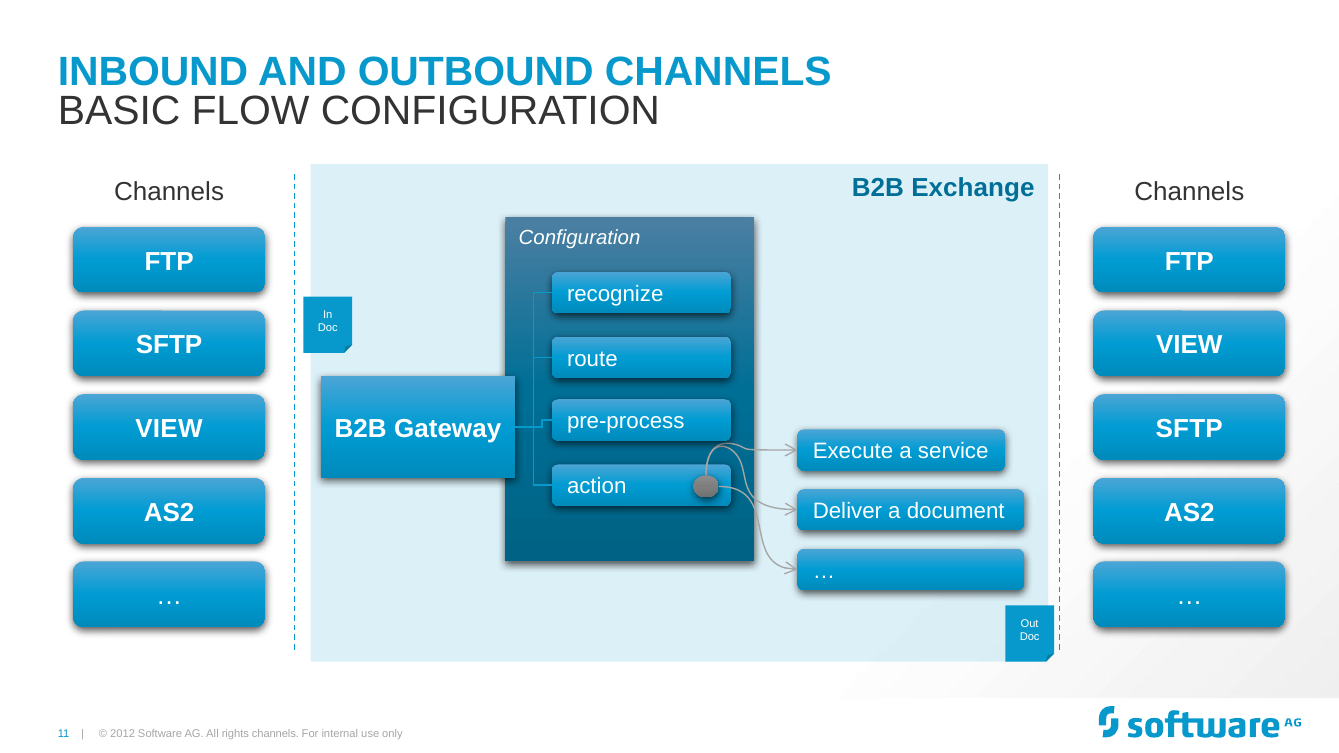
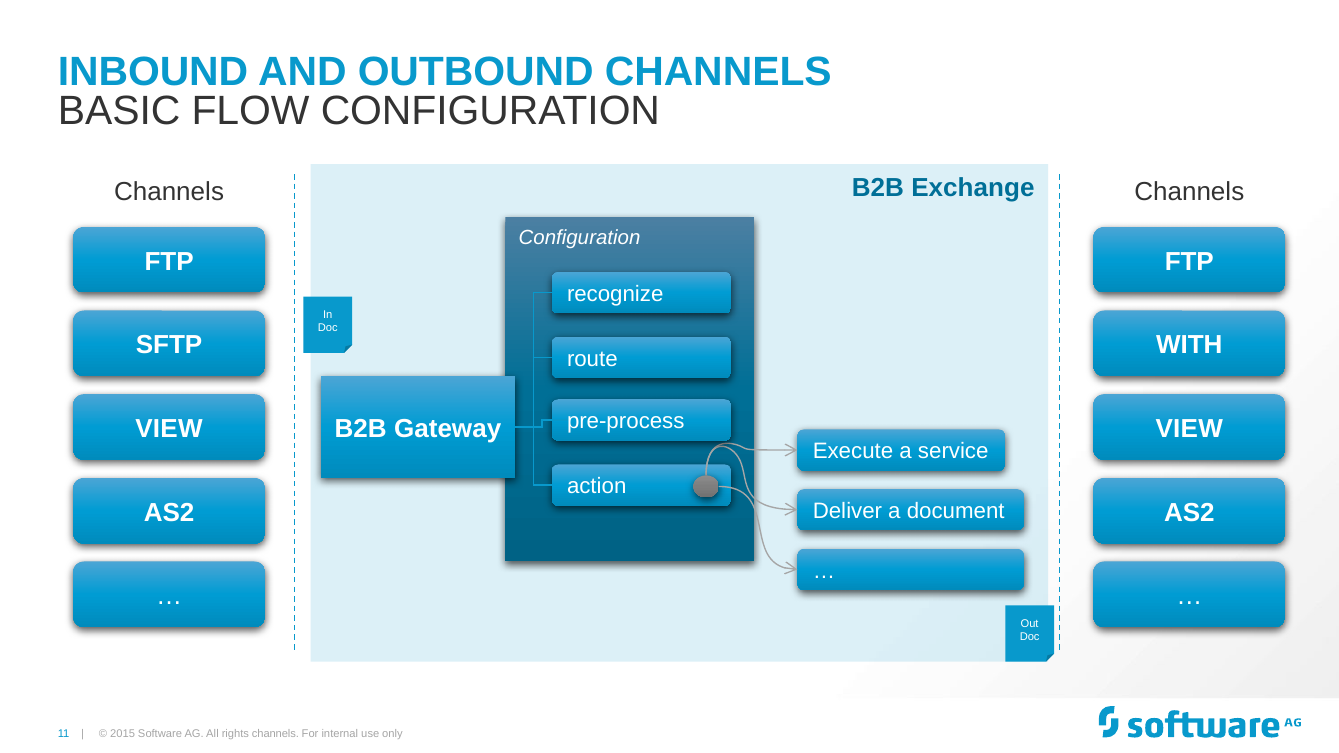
VIEW at (1189, 345): VIEW -> WITH
SFTP at (1189, 429): SFTP -> VIEW
2012: 2012 -> 2015
